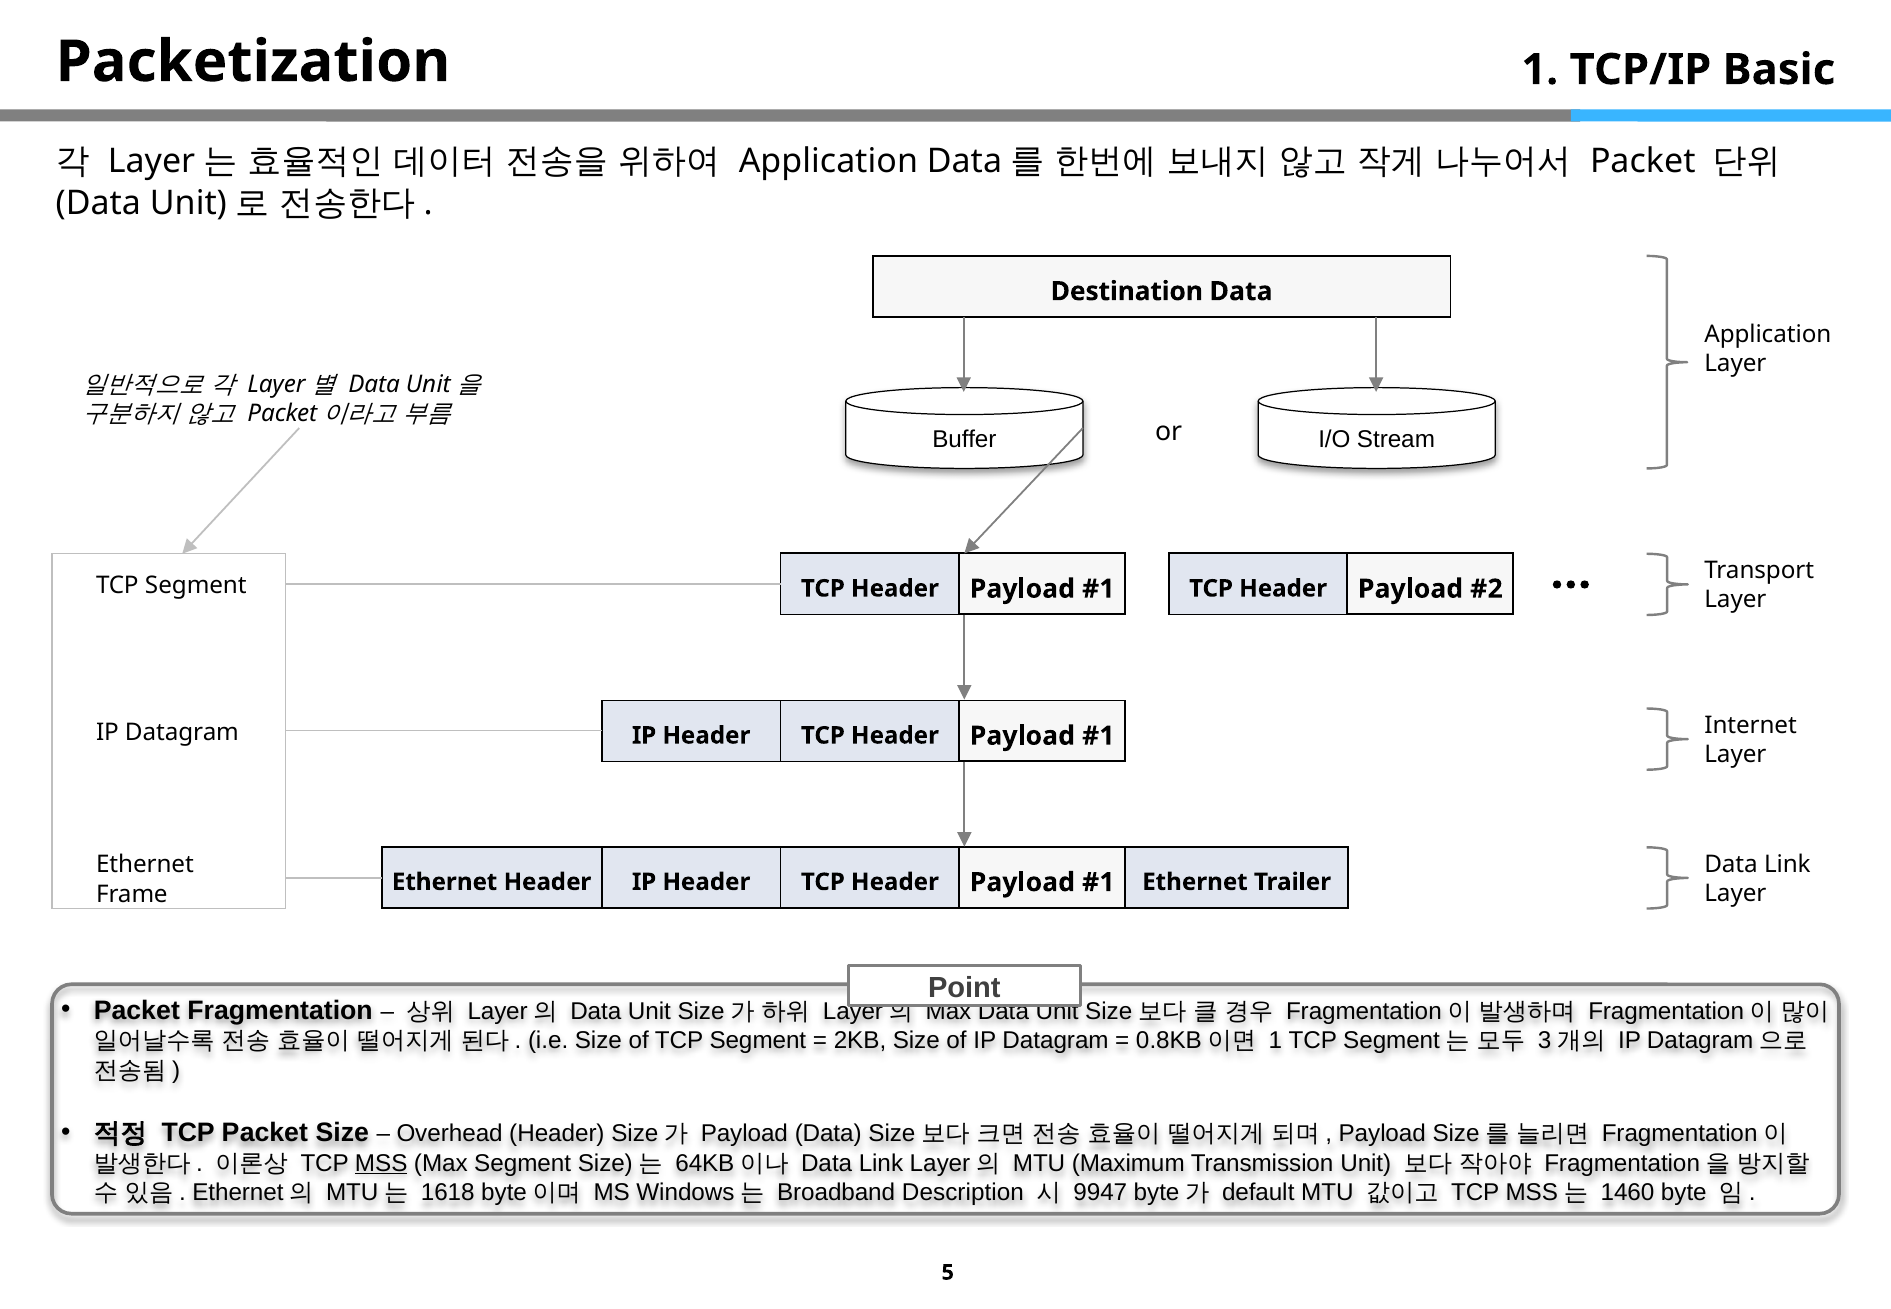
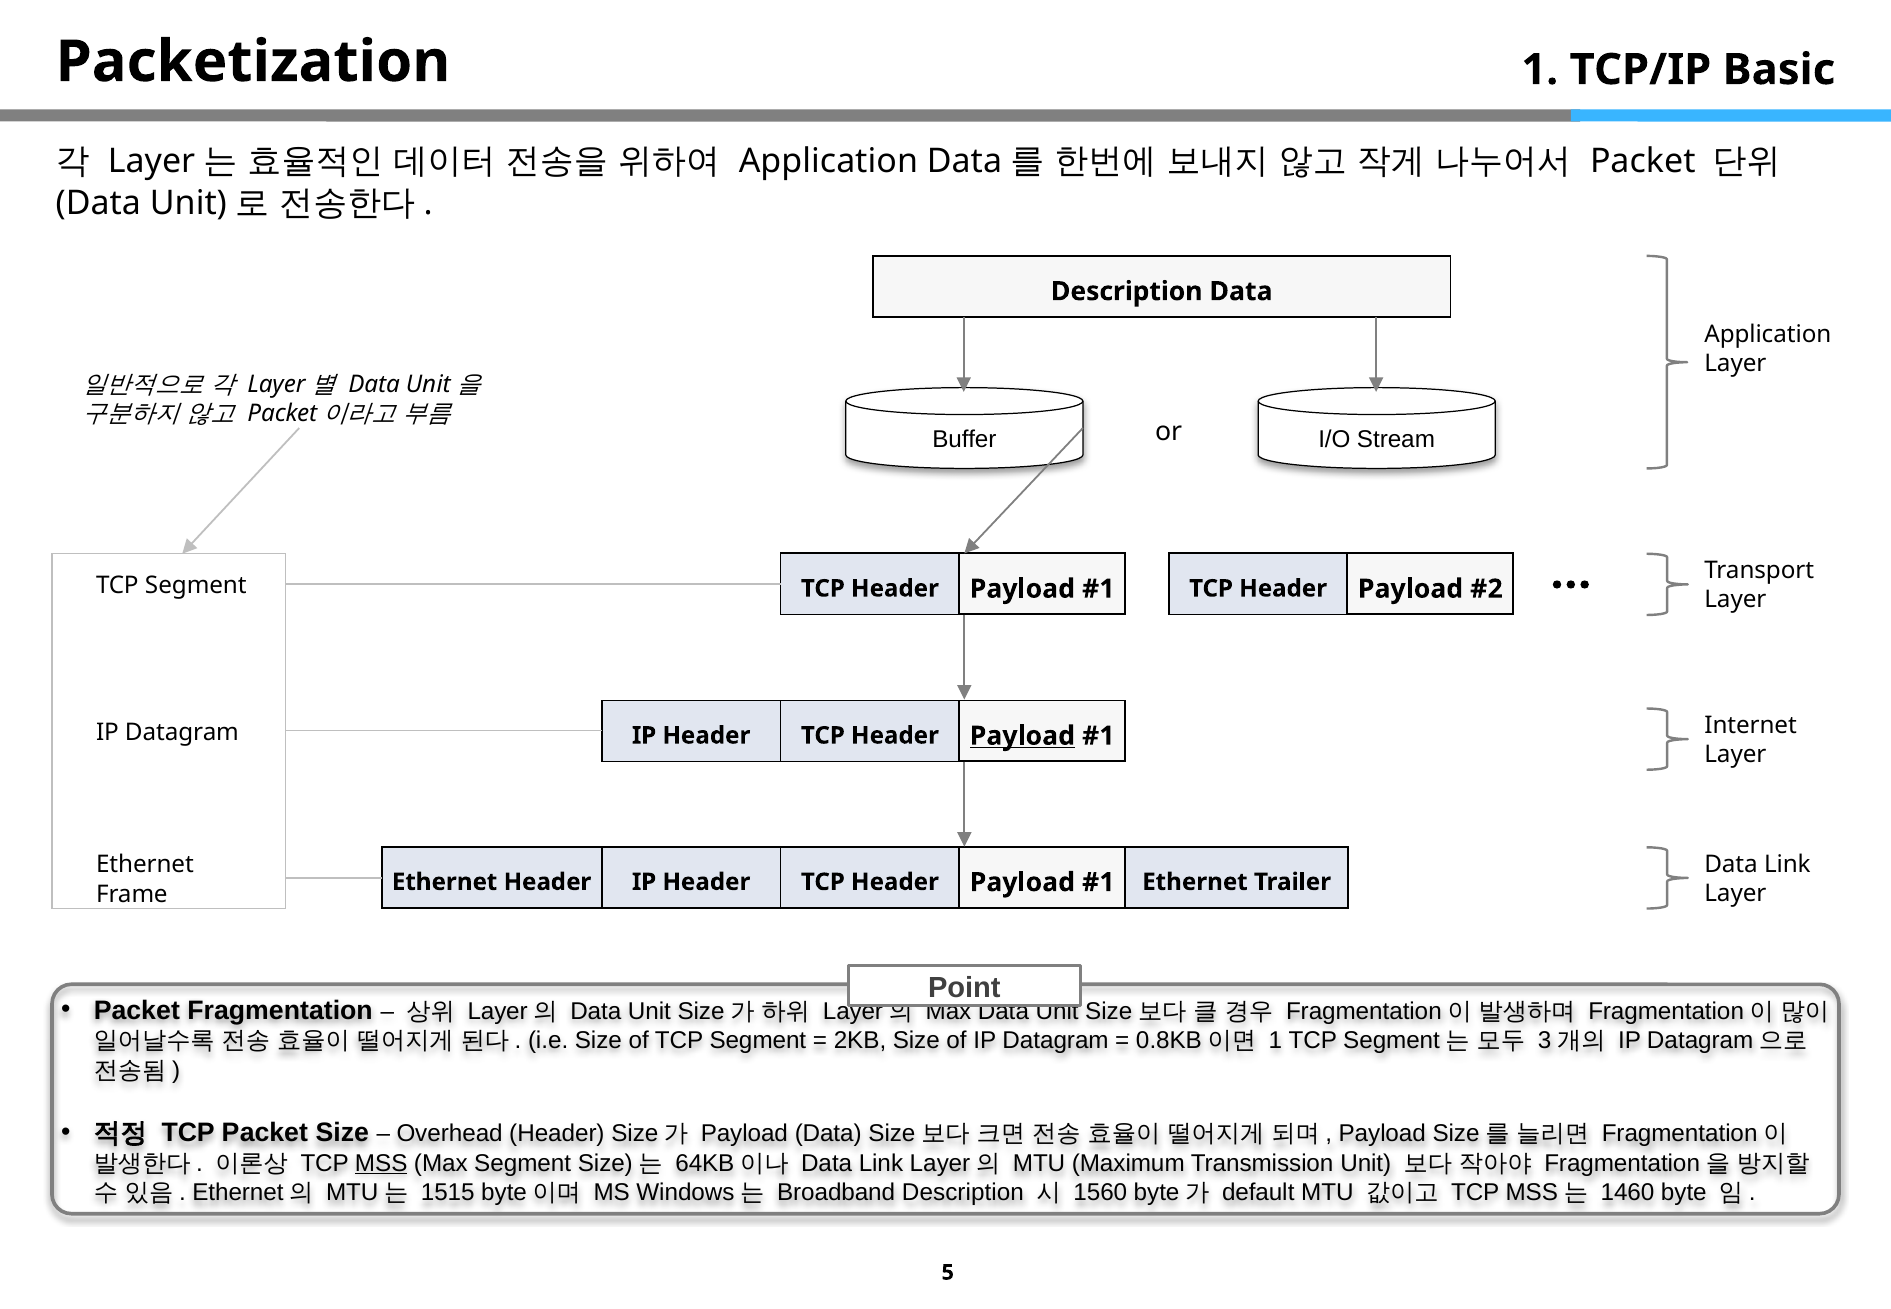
Destination at (1127, 291): Destination -> Description
Payload at (1022, 736) underline: none -> present
1618: 1618 -> 1515
9947: 9947 -> 1560
